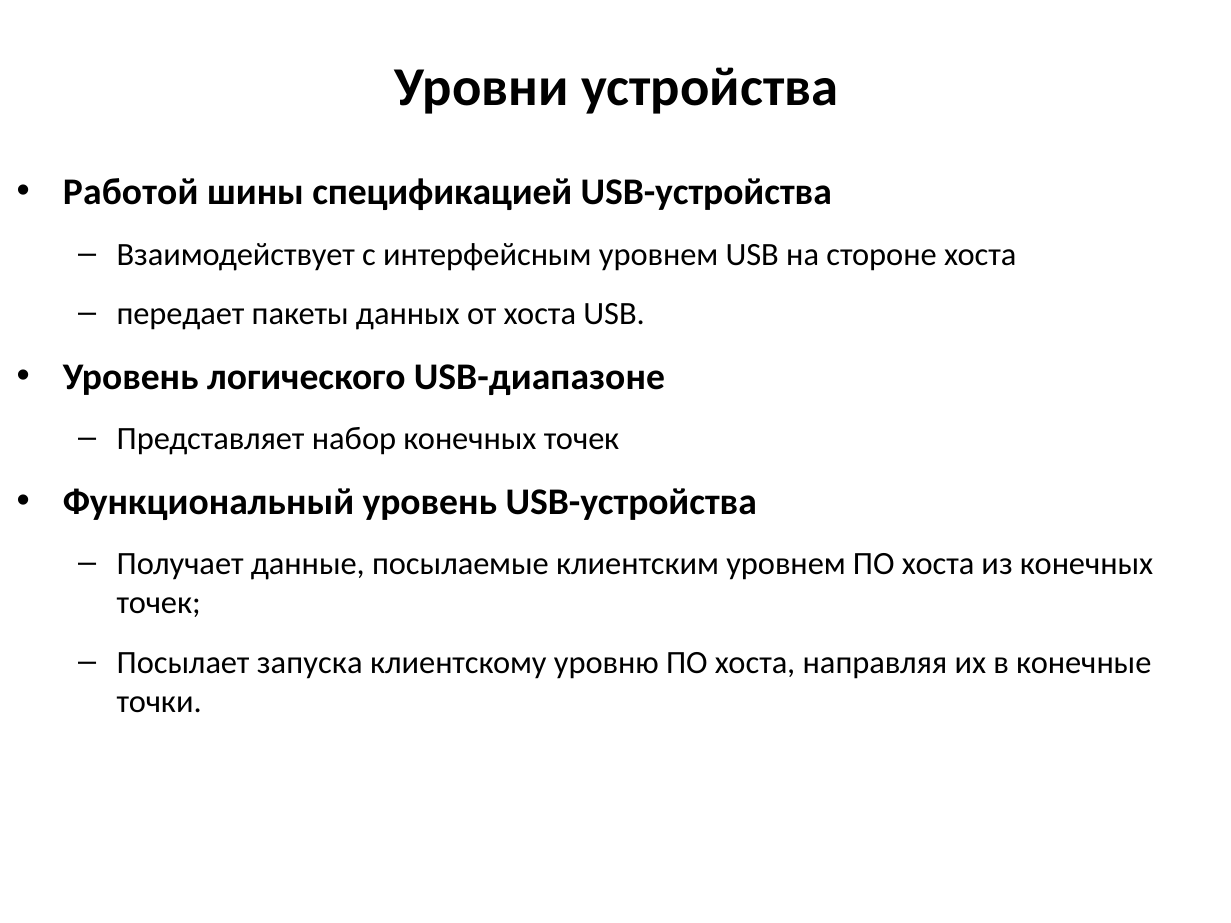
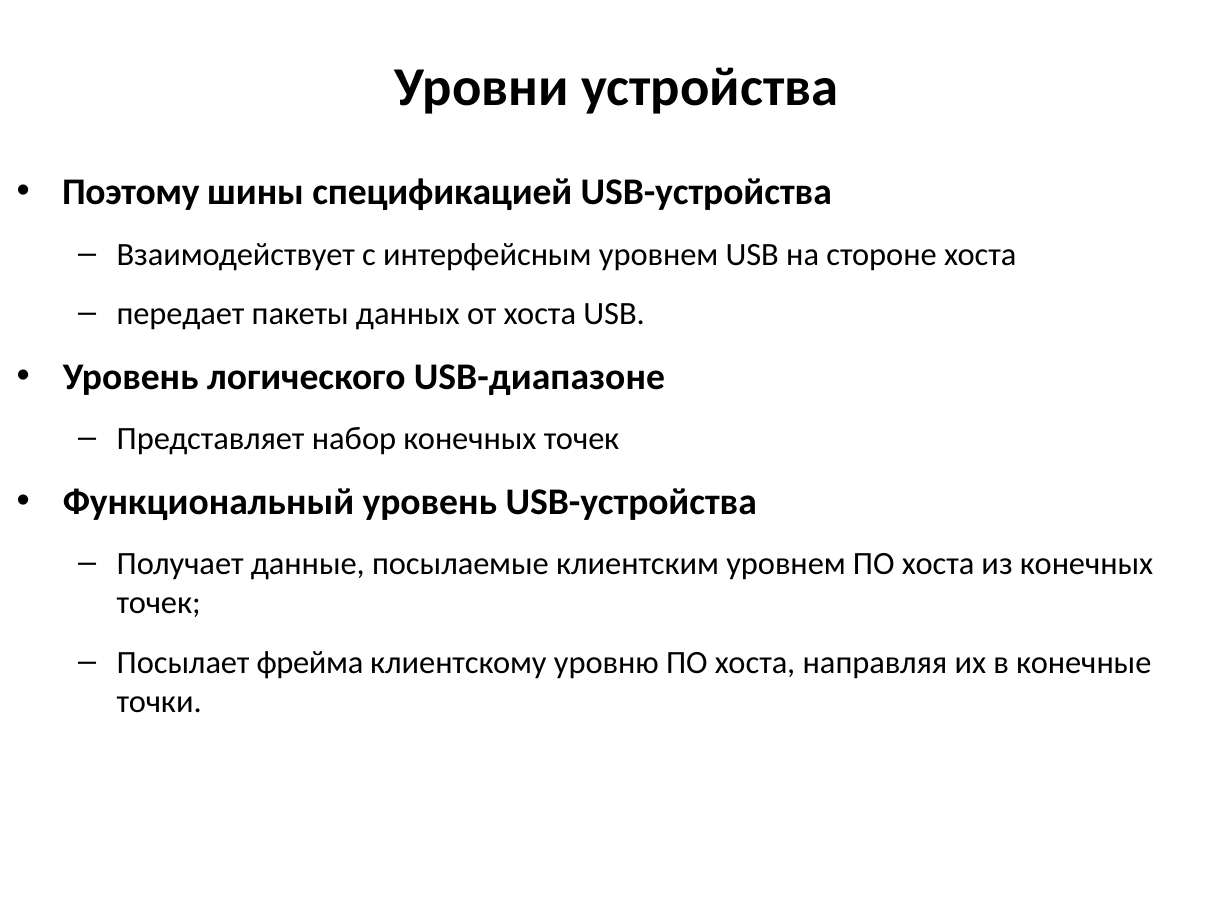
Работой: Работой -> Поэтому
запуска: запуска -> фрейма
